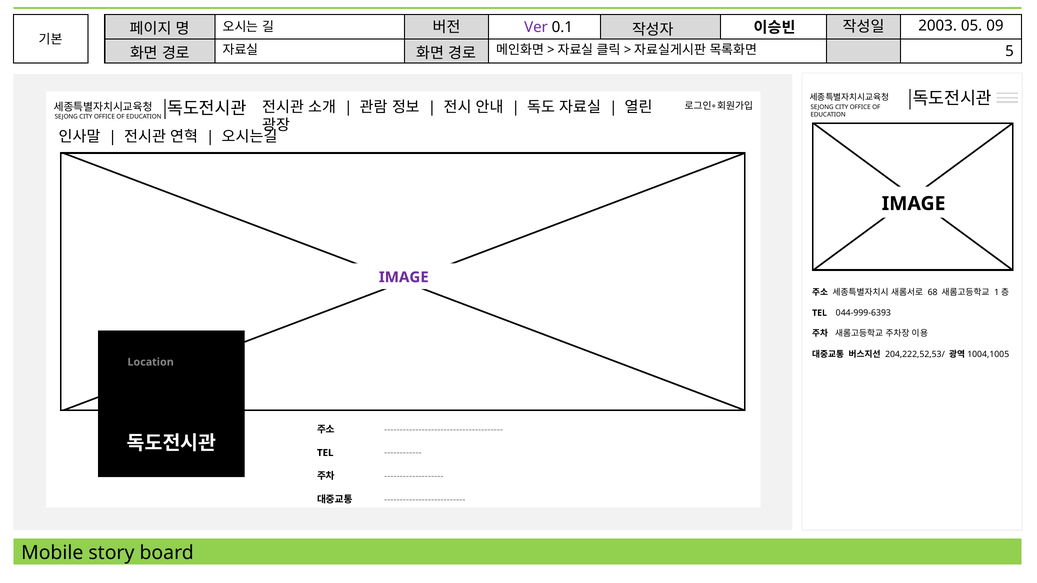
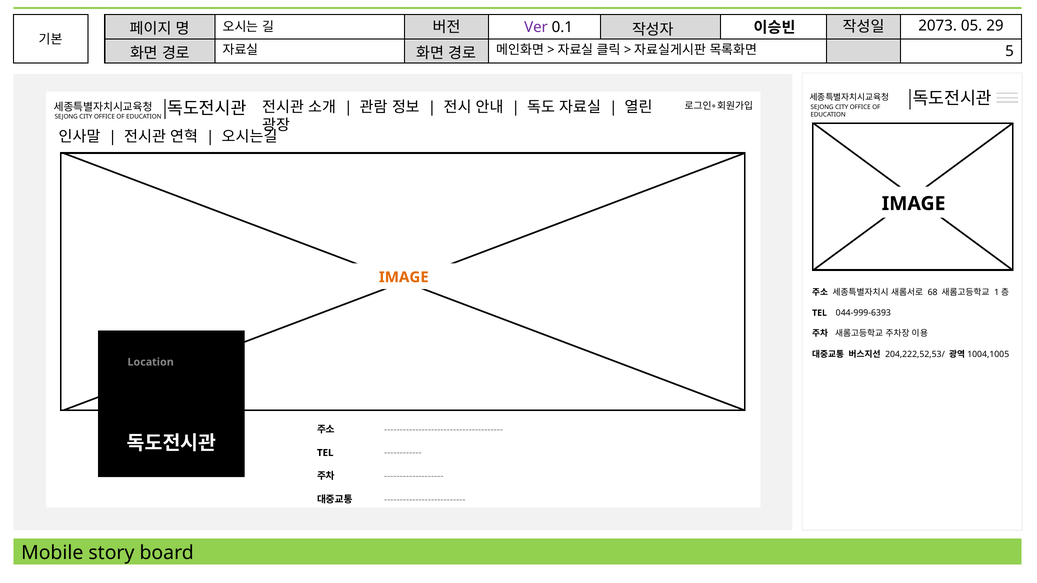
2003: 2003 -> 2073
09: 09 -> 29
IMAGE at (404, 277) colour: purple -> orange
